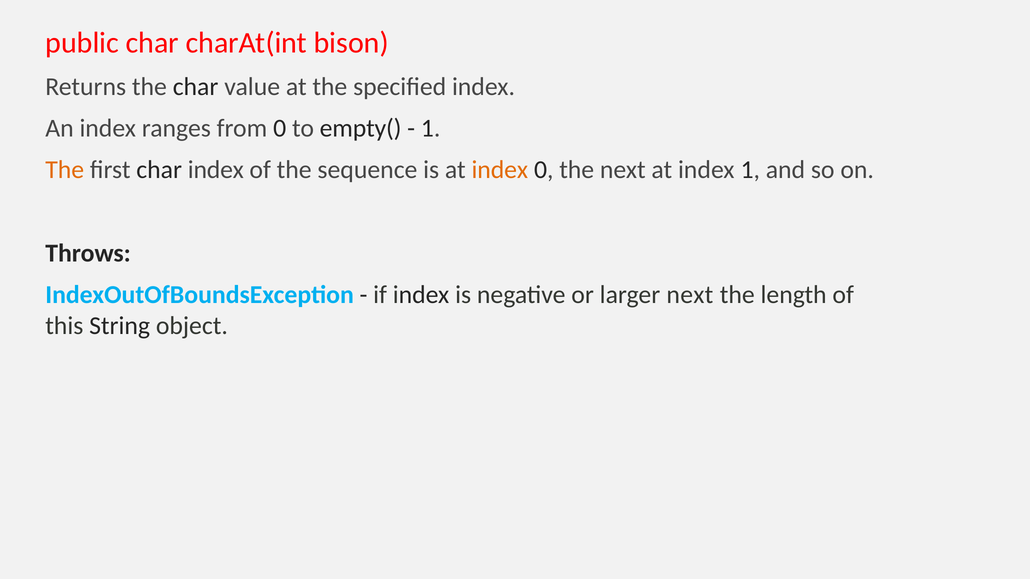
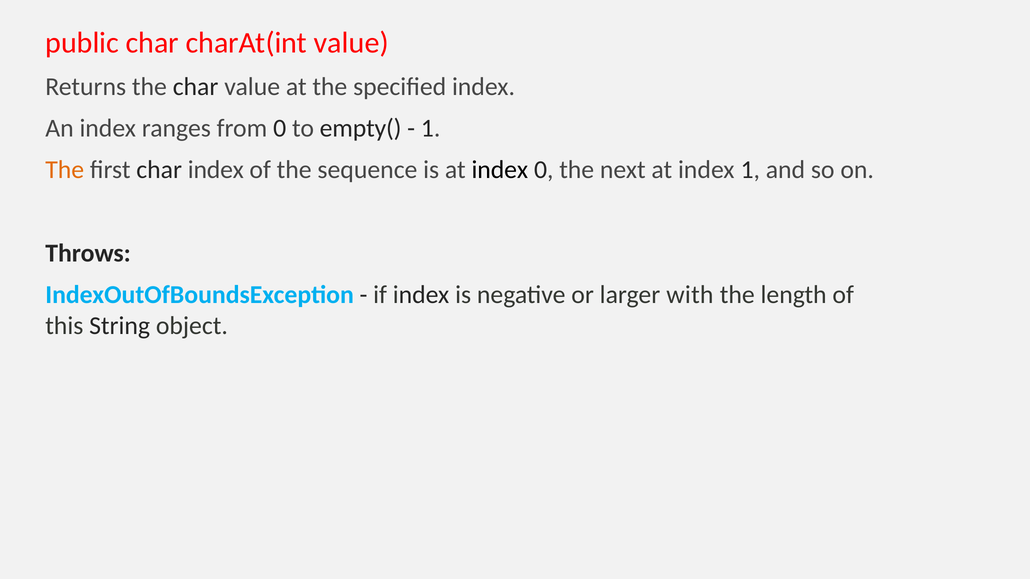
charAt(int bison: bison -> value
index at (500, 170) colour: orange -> black
larger next: next -> with
